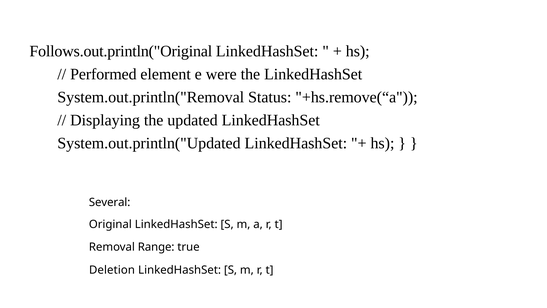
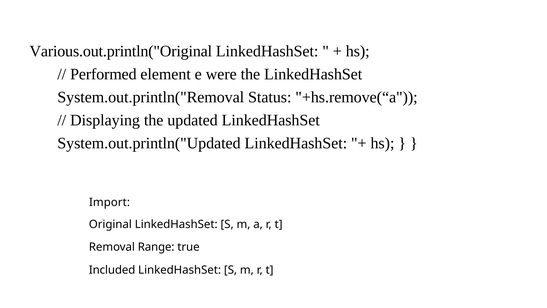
Follows.out.println("Original: Follows.out.println("Original -> Various.out.println("Original
Several: Several -> Import
Deletion: Deletion -> Included
